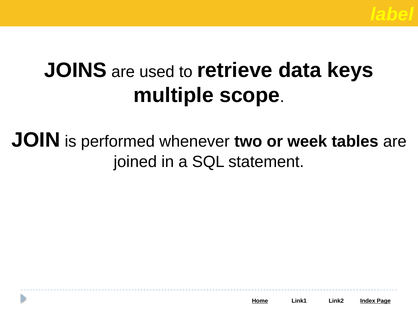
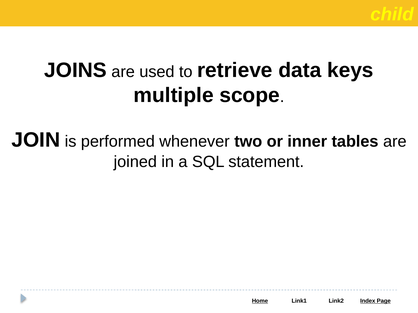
label: label -> child
week: week -> inner
